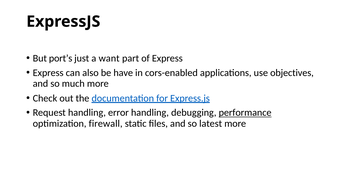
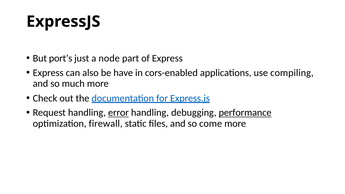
want: want -> node
objectives: objectives -> compiling
error underline: none -> present
latest: latest -> come
